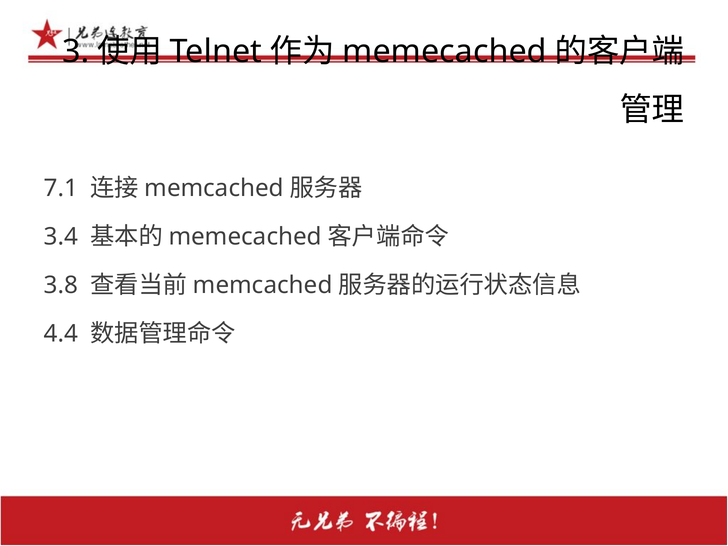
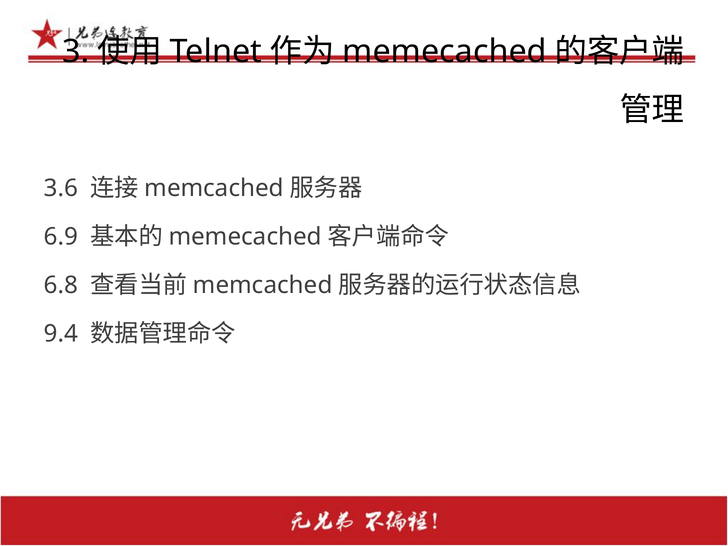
7.1: 7.1 -> 3.6
3.4: 3.4 -> 6.9
3.8: 3.8 -> 6.8
4.4: 4.4 -> 9.4
